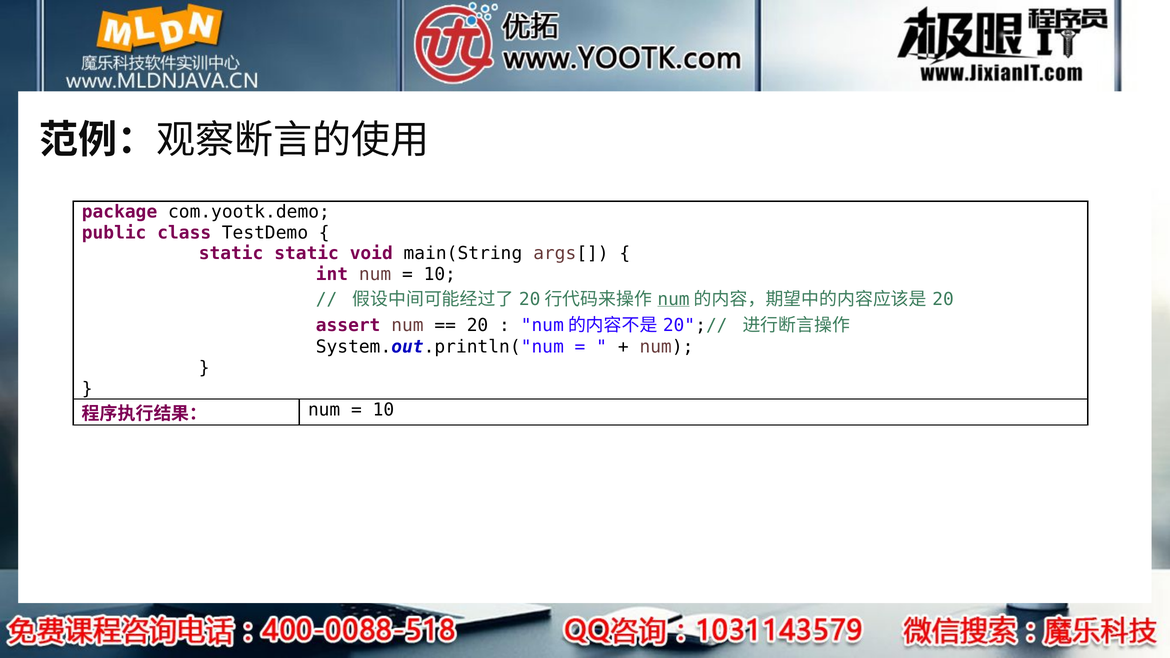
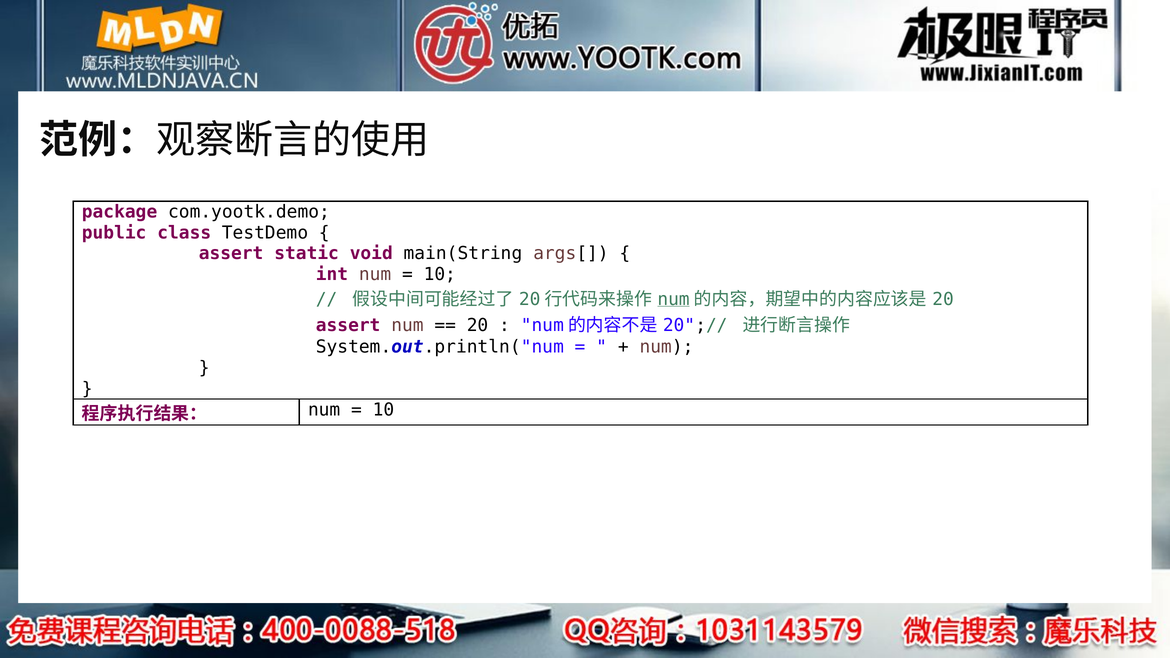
static at (231, 254): static -> assert
